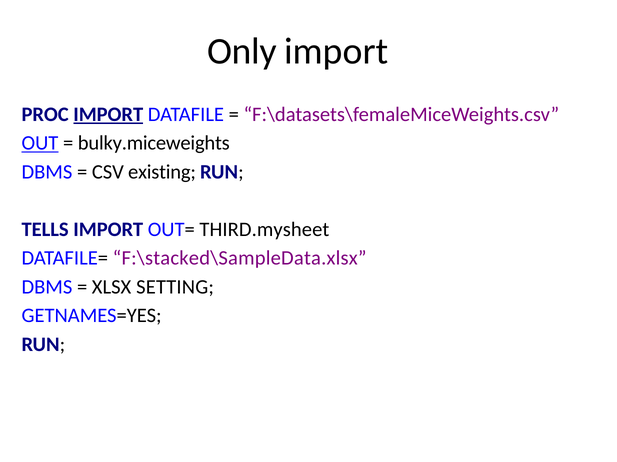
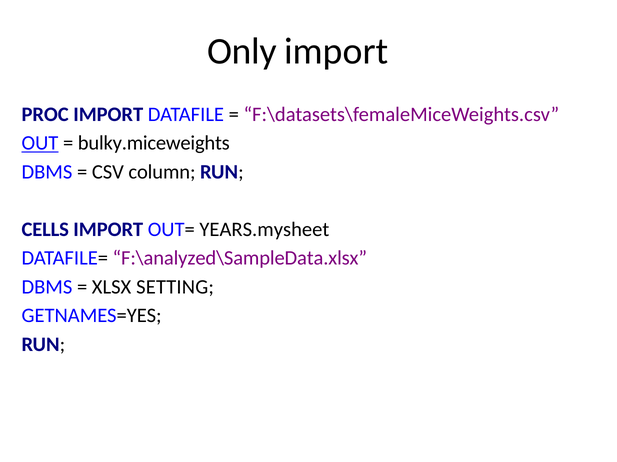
IMPORT at (108, 115) underline: present -> none
existing: existing -> column
TELLS: TELLS -> CELLS
THIRD.mysheet: THIRD.mysheet -> YEARS.mysheet
F:\stacked\SampleData.xlsx: F:\stacked\SampleData.xlsx -> F:\analyzed\SampleData.xlsx
